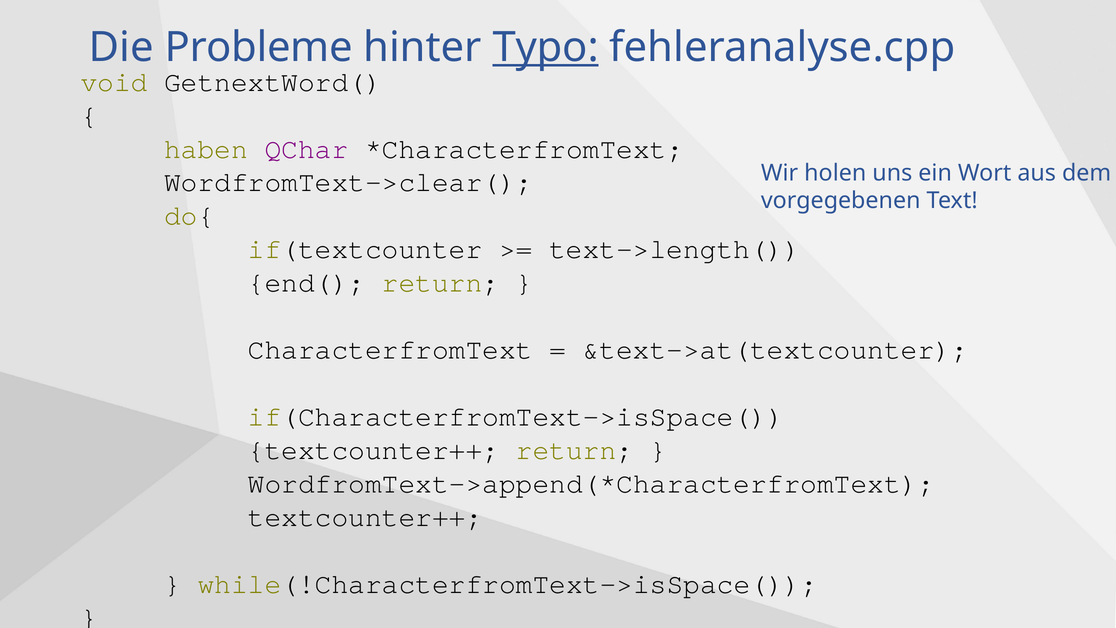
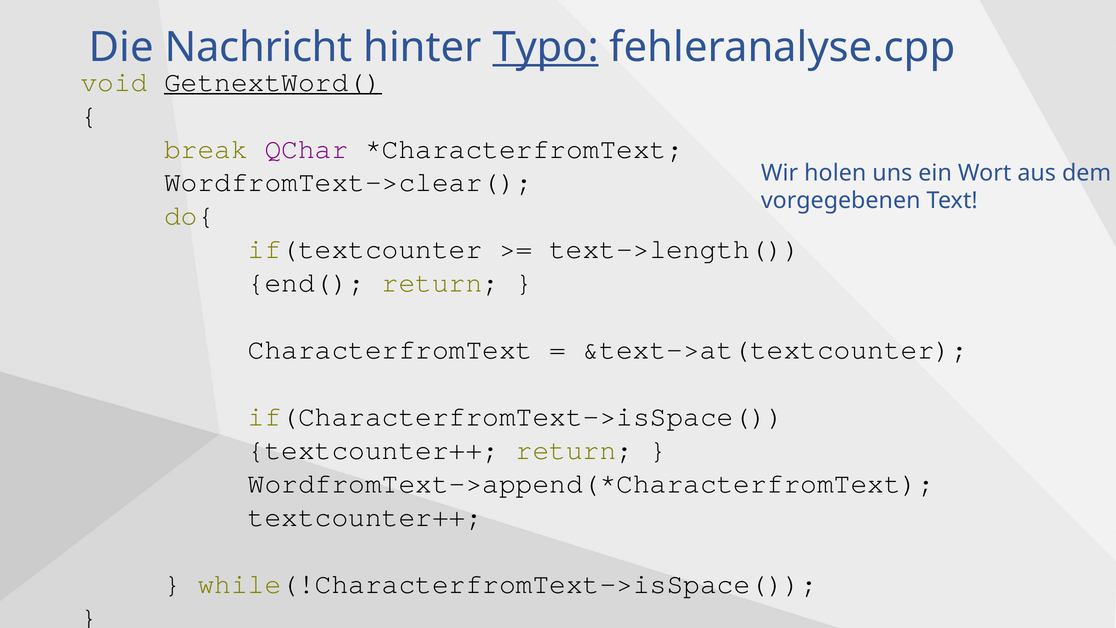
Probleme: Probleme -> Nachricht
GetnextWord( underline: none -> present
haben: haben -> break
